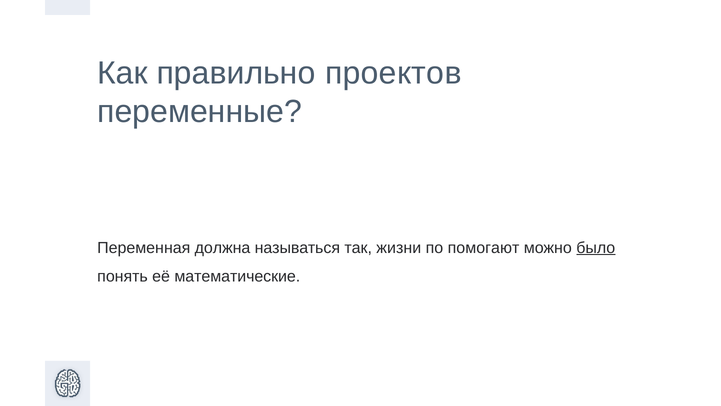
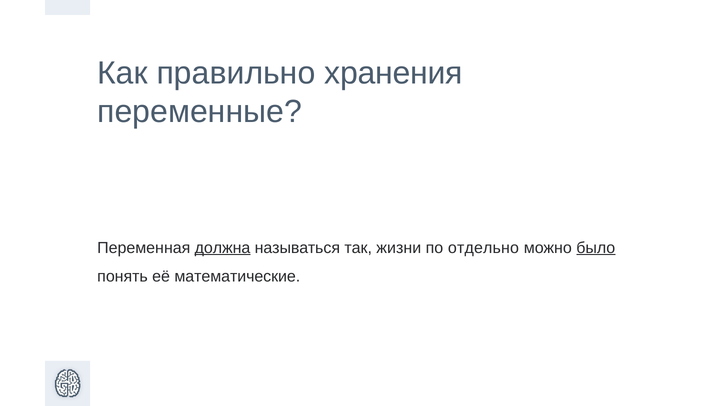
проектов: проектов -> хранения
должна underline: none -> present
помогают: помогают -> отдельно
